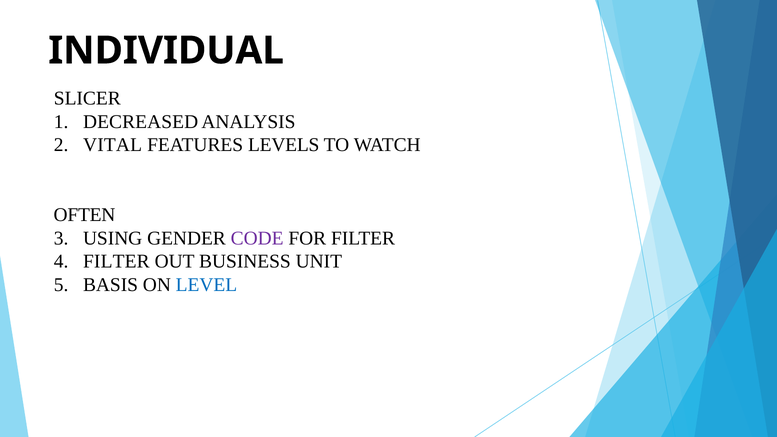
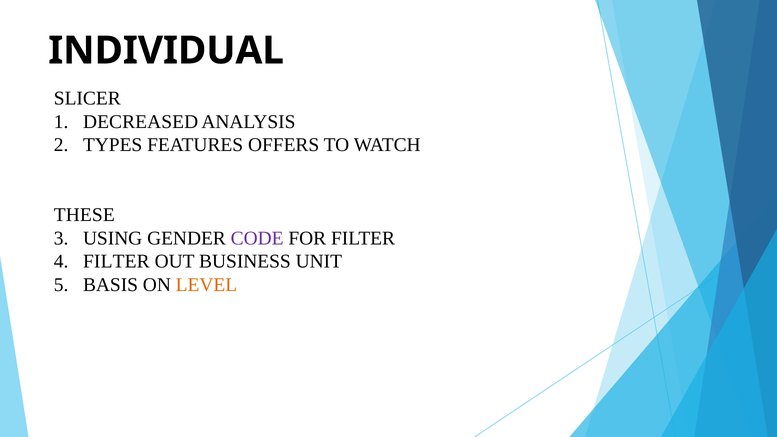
VITAL: VITAL -> TYPES
LEVELS: LEVELS -> OFFERS
OFTEN: OFTEN -> THESE
LEVEL colour: blue -> orange
